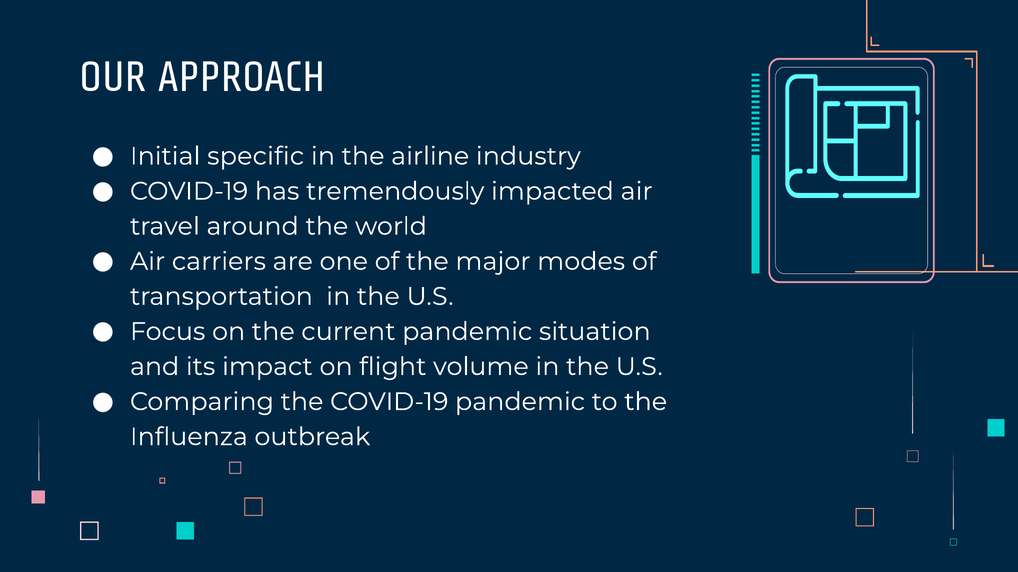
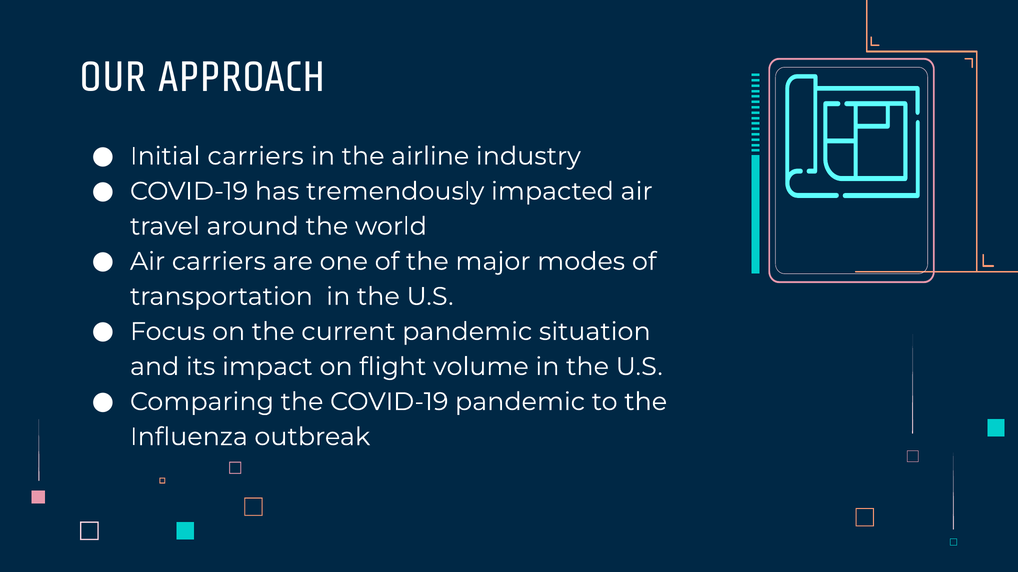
Initial specific: specific -> carriers
